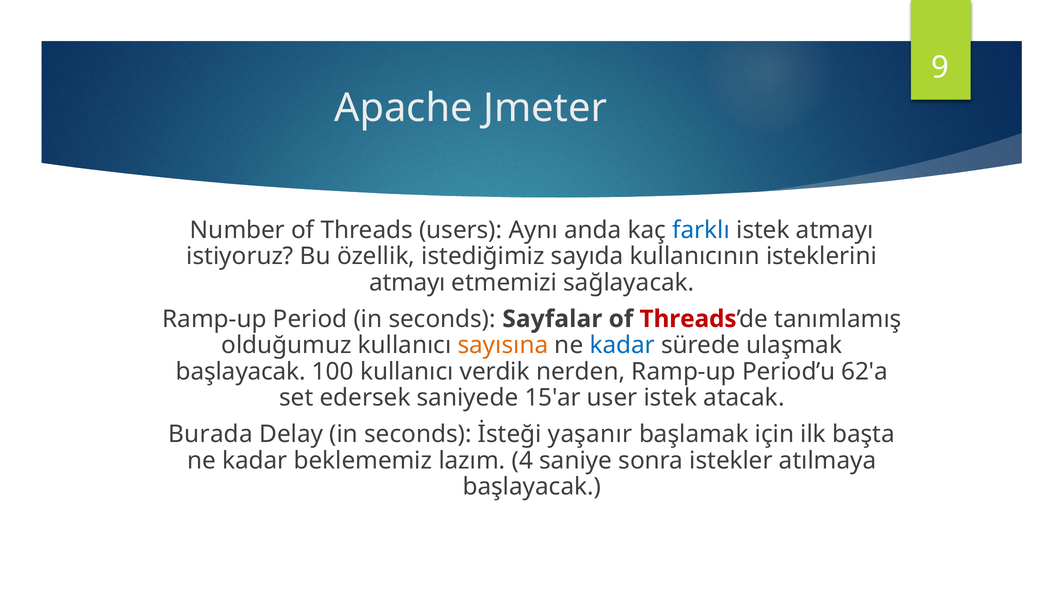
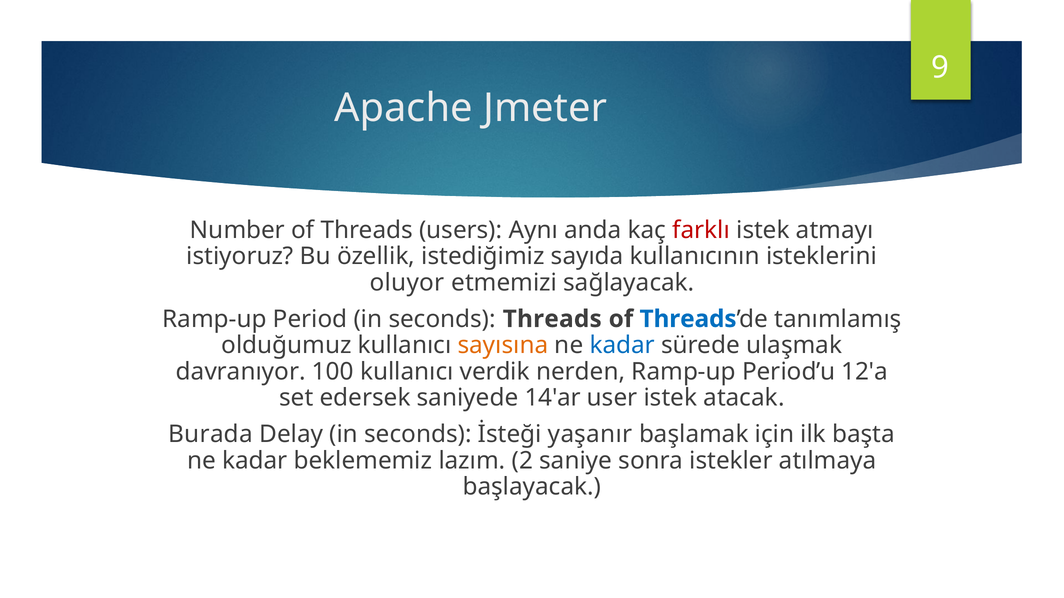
farklı colour: blue -> red
atmayı at (407, 283): atmayı -> oluyor
seconds Sayfalar: Sayfalar -> Threads
Threads at (688, 319) colour: red -> blue
başlayacak at (241, 372): başlayacak -> davranıyor
62'a: 62'a -> 12'a
15'ar: 15'ar -> 14'ar
4: 4 -> 2
